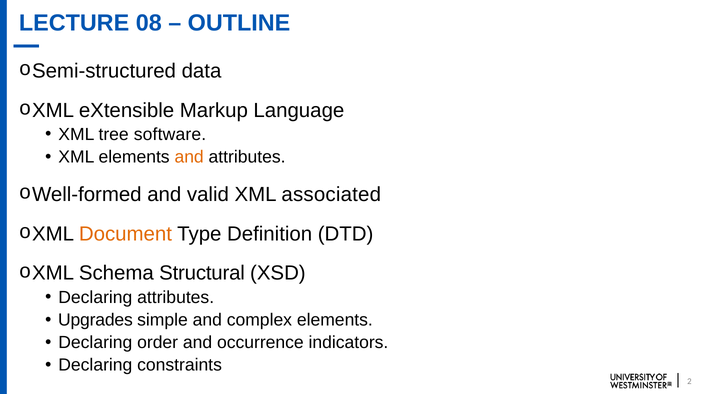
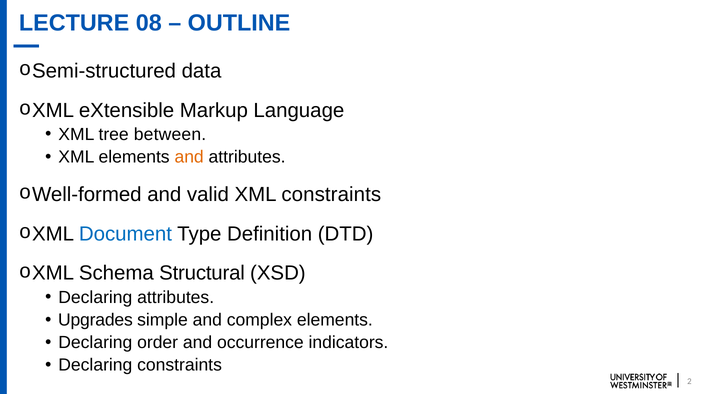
software: software -> between
XML associated: associated -> constraints
Document colour: orange -> blue
